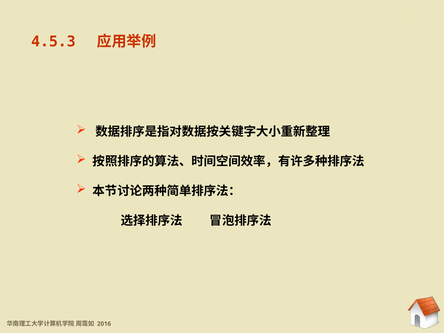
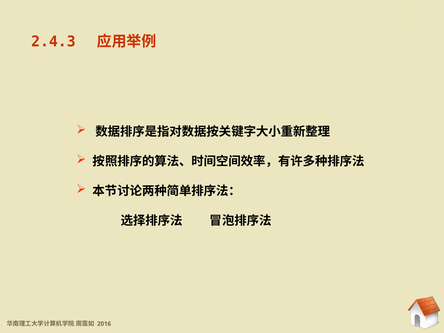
4.5.3: 4.5.3 -> 2.4.3
